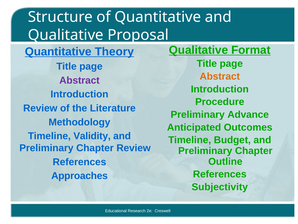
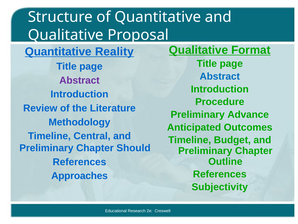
Theory: Theory -> Reality
Abstract at (220, 76) colour: orange -> blue
Validity: Validity -> Central
Chapter Review: Review -> Should
